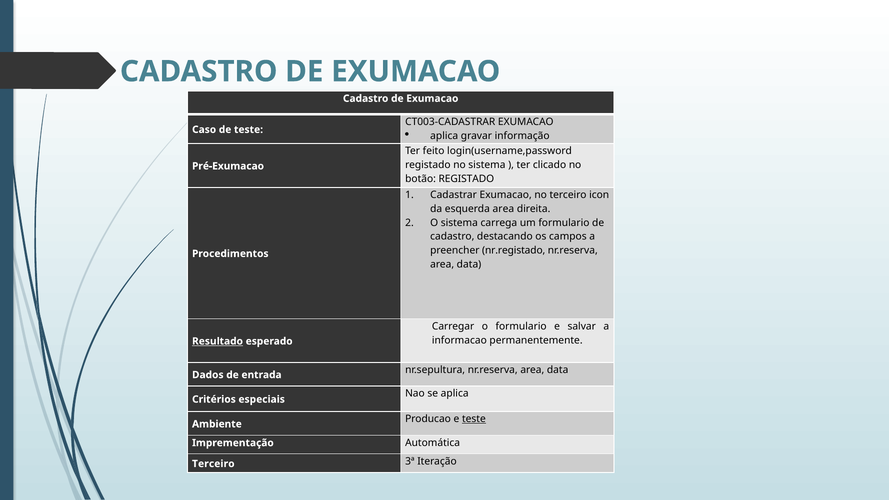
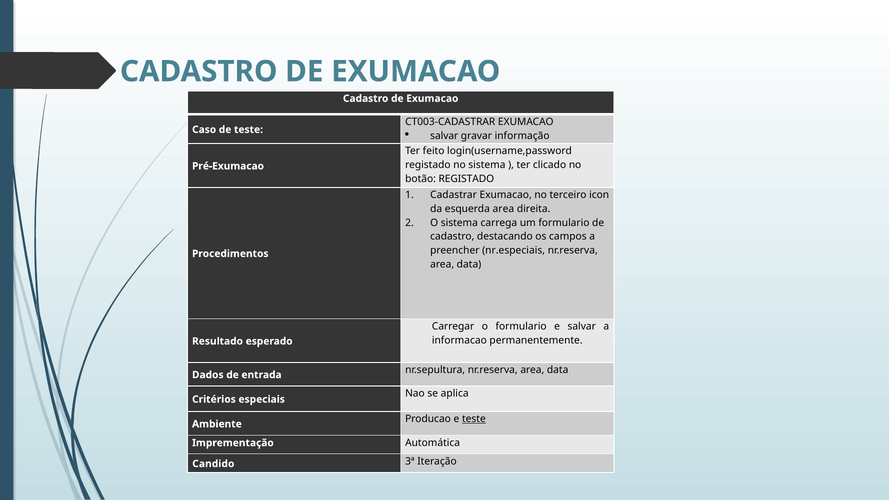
aplica at (444, 136): aplica -> salvar
nr.registado: nr.registado -> nr.especiais
Resultado underline: present -> none
Terceiro at (213, 464): Terceiro -> Candido
